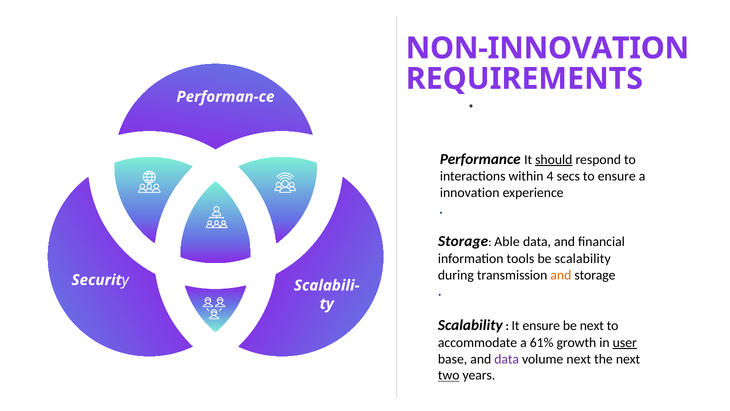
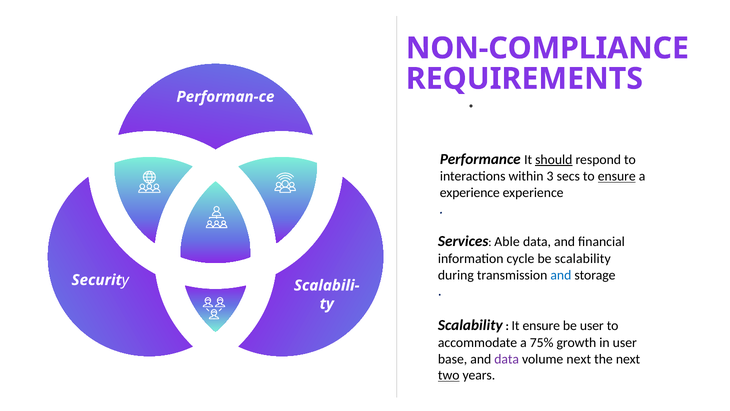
NON-INNOVATION: NON-INNOVATION -> NON-COMPLIANCE
4: 4 -> 3
ensure at (617, 176) underline: none -> present
innovation at (470, 193): innovation -> experience
Storage at (463, 241): Storage -> Services
tools: tools -> cycle
and at (561, 275) colour: orange -> blue
be next: next -> user
61%: 61% -> 75%
user at (625, 342) underline: present -> none
